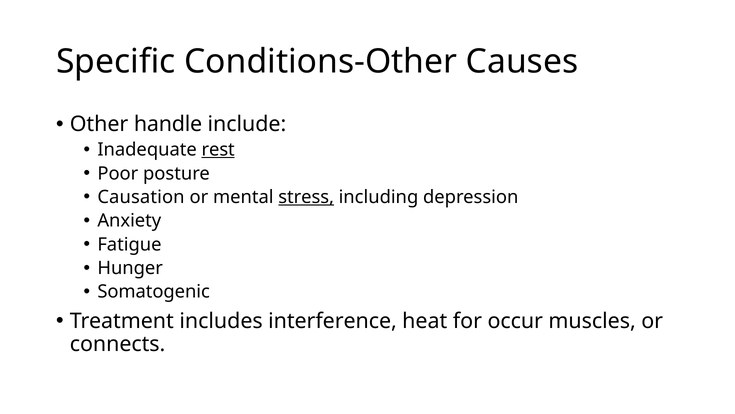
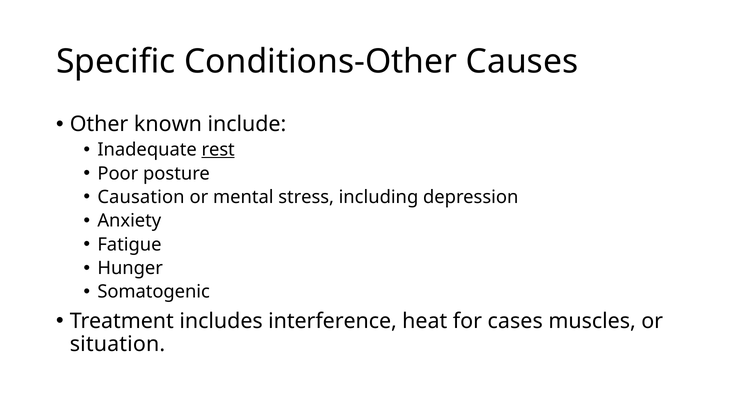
handle: handle -> known
stress underline: present -> none
occur: occur -> cases
connects: connects -> situation
